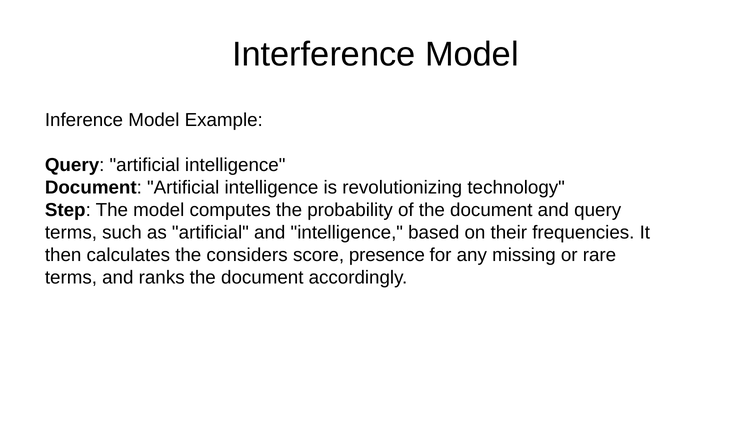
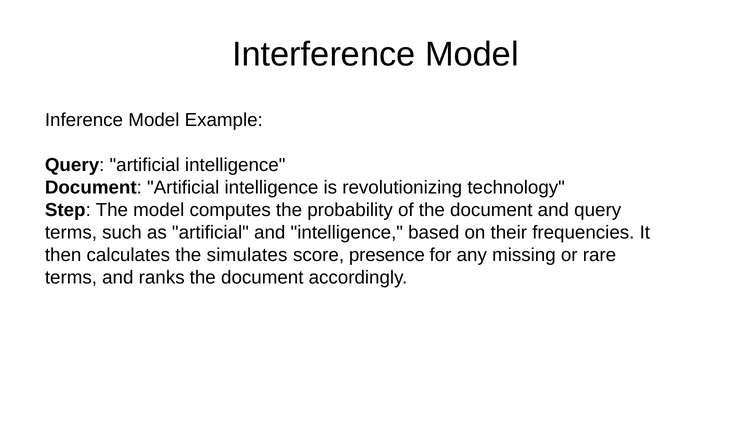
considers: considers -> simulates
